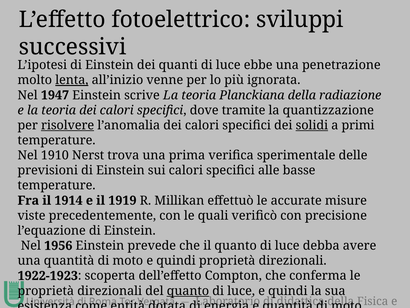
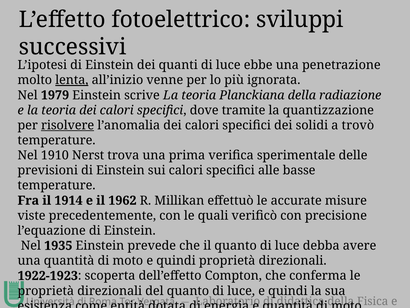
1947: 1947 -> 1979
solidi underline: present -> none
primi: primi -> trovò
1919: 1919 -> 1962
1956: 1956 -> 1935
quanto at (188, 290) underline: present -> none
